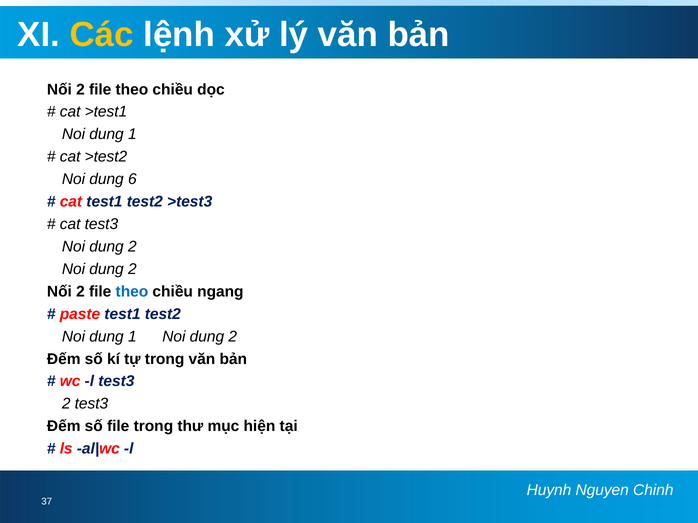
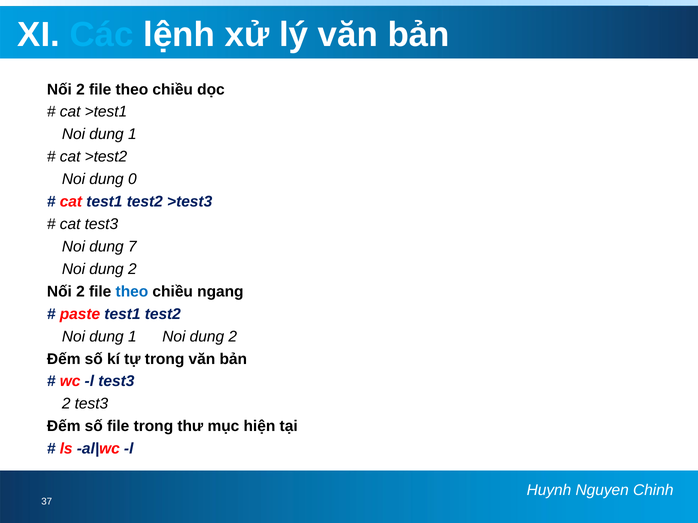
Các colour: yellow -> light blue
6: 6 -> 0
2 at (132, 247): 2 -> 7
